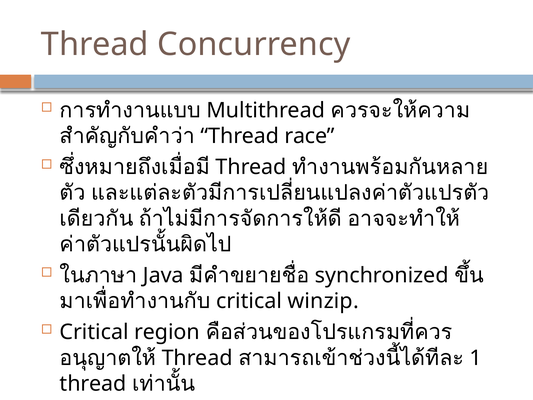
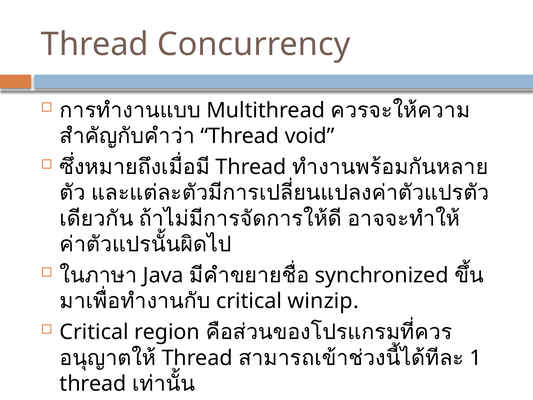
race: race -> void
